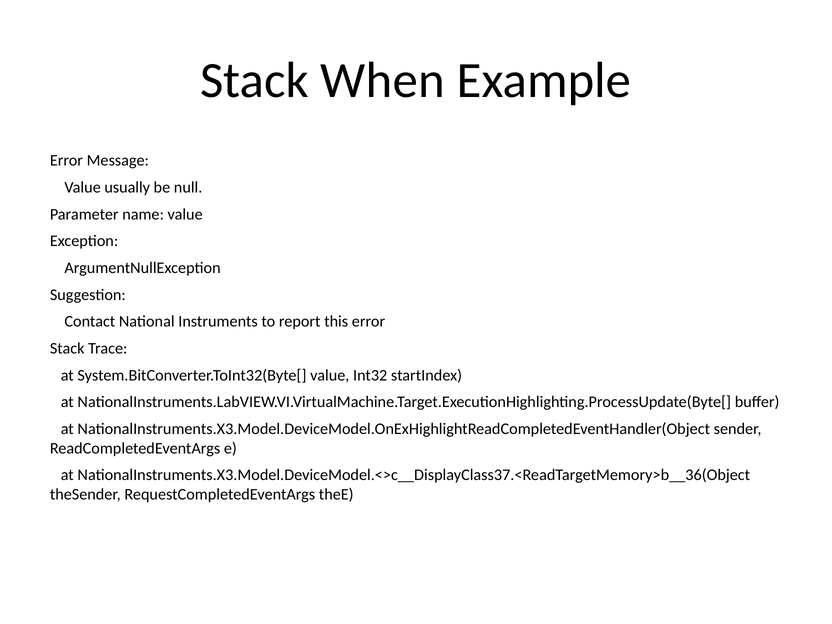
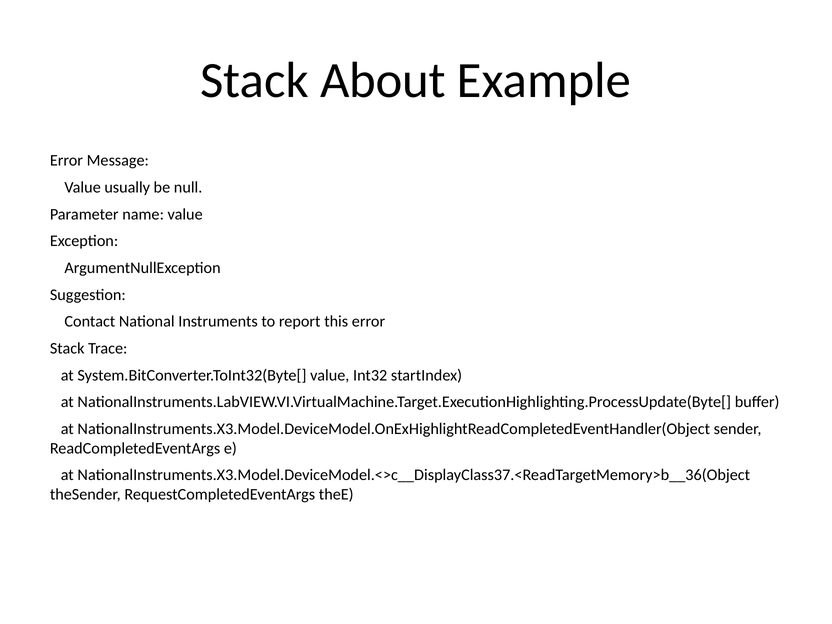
When: When -> About
